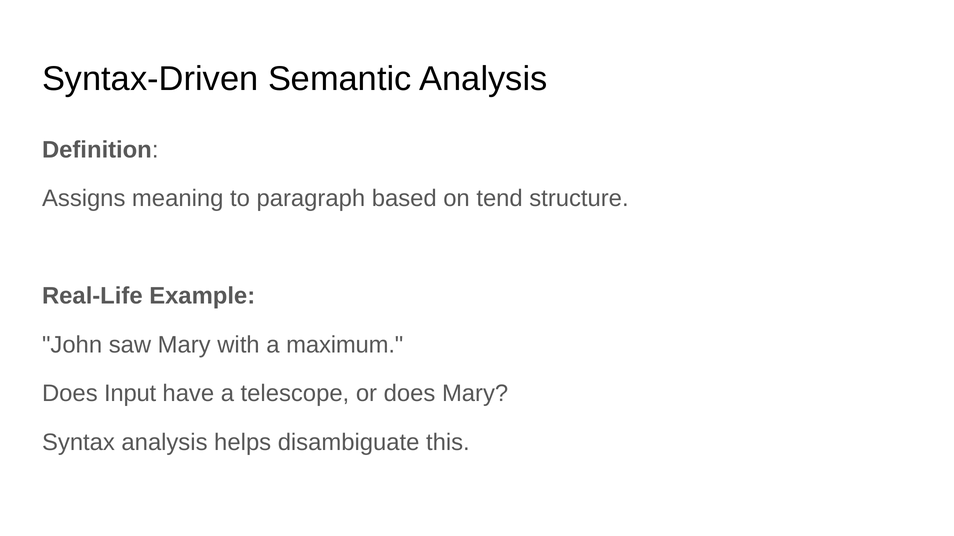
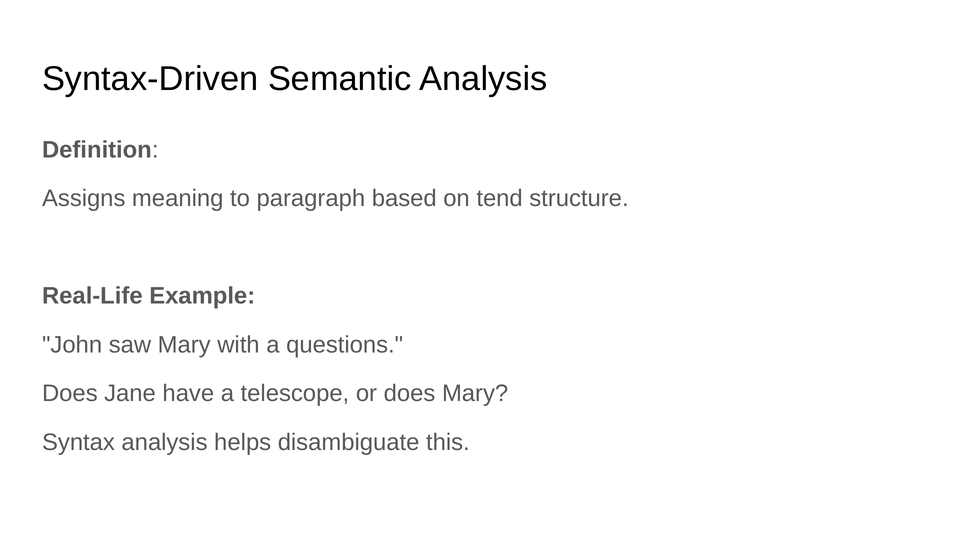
maximum: maximum -> questions
Input: Input -> Jane
